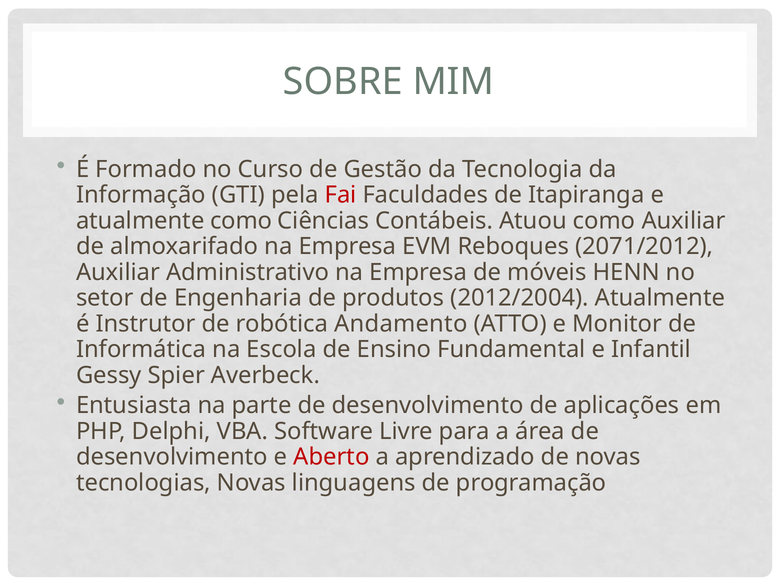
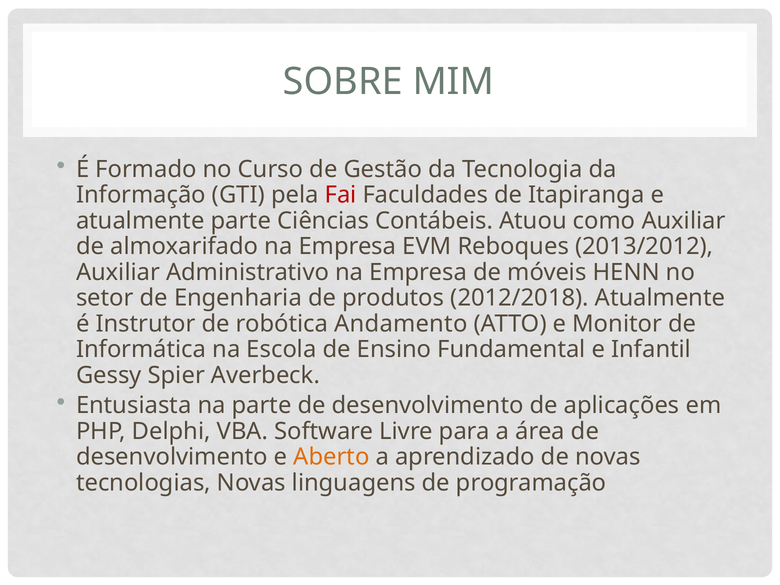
atualmente como: como -> parte
2071/2012: 2071/2012 -> 2013/2012
2012/2004: 2012/2004 -> 2012/2018
Aberto colour: red -> orange
